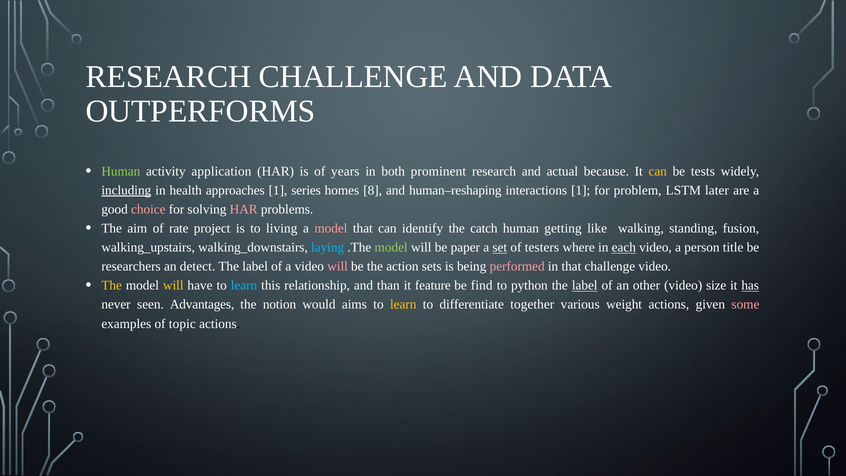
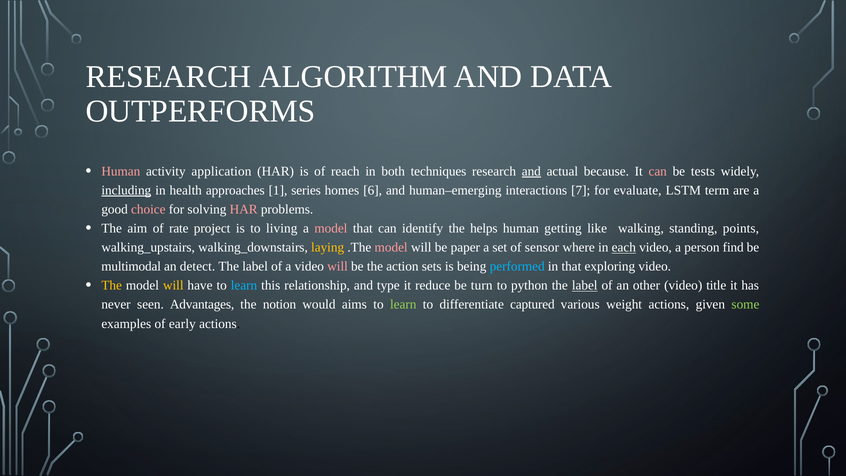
RESEARCH CHALLENGE: CHALLENGE -> ALGORITHM
Human at (121, 171) colour: light green -> pink
years: years -> reach
prominent: prominent -> techniques
and at (531, 171) underline: none -> present
can at (658, 171) colour: yellow -> pink
8: 8 -> 6
human–reshaping: human–reshaping -> human–emerging
interactions 1: 1 -> 7
problem: problem -> evaluate
later: later -> term
catch: catch -> helps
fusion: fusion -> points
laying colour: light blue -> yellow
model at (391, 247) colour: light green -> pink
set underline: present -> none
testers: testers -> sensor
title: title -> find
researchers: researchers -> multimodal
performed colour: pink -> light blue
that challenge: challenge -> exploring
than: than -> type
feature: feature -> reduce
find: find -> turn
size: size -> title
has underline: present -> none
learn at (403, 305) colour: yellow -> light green
together: together -> captured
some colour: pink -> light green
topic: topic -> early
